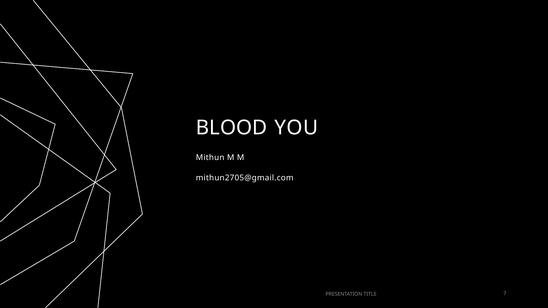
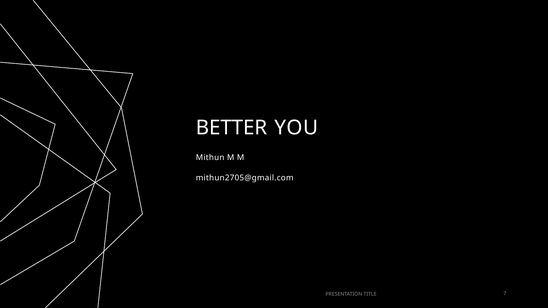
BLOOD: BLOOD -> BETTER
